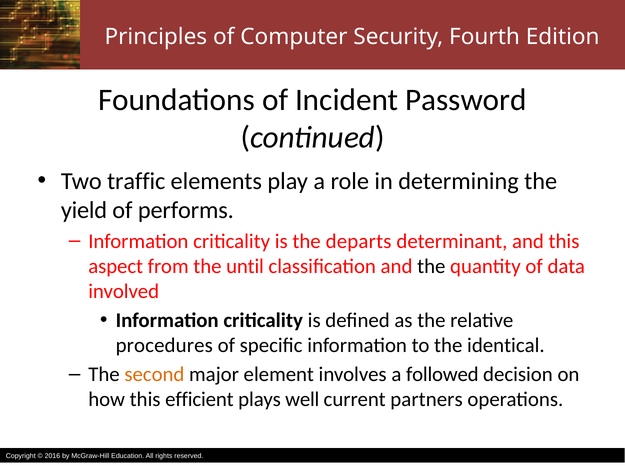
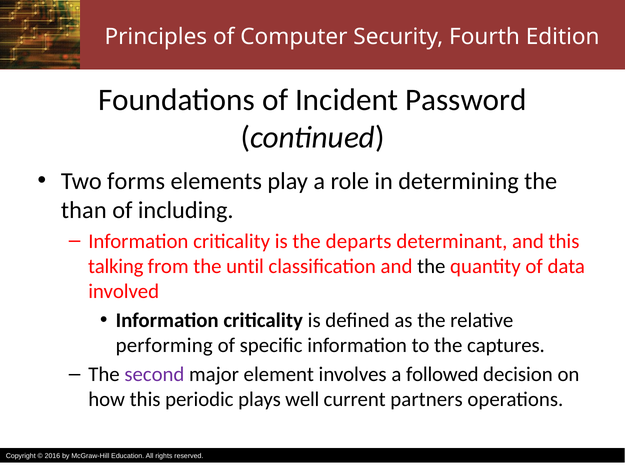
traffic: traffic -> forms
yield: yield -> than
performs: performs -> including
aspect: aspect -> talking
procedures: procedures -> performing
identical: identical -> captures
second colour: orange -> purple
efficient: efficient -> periodic
